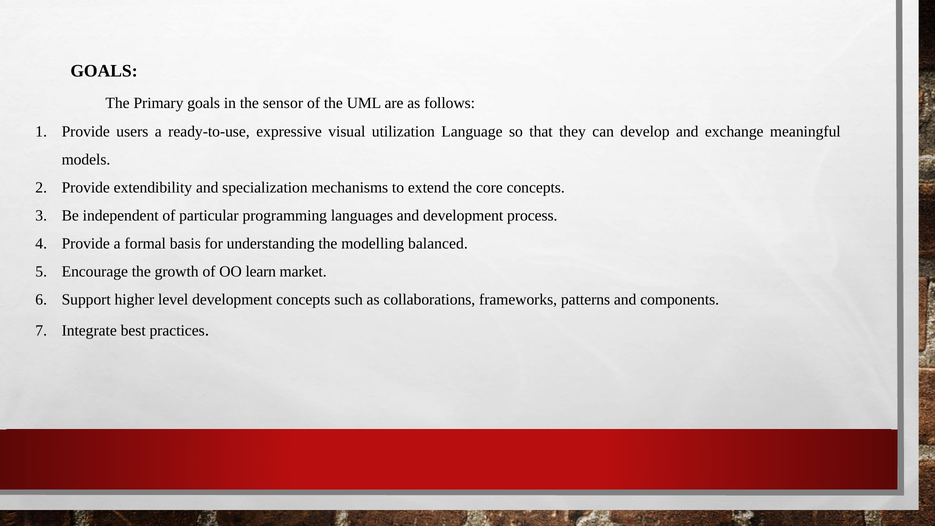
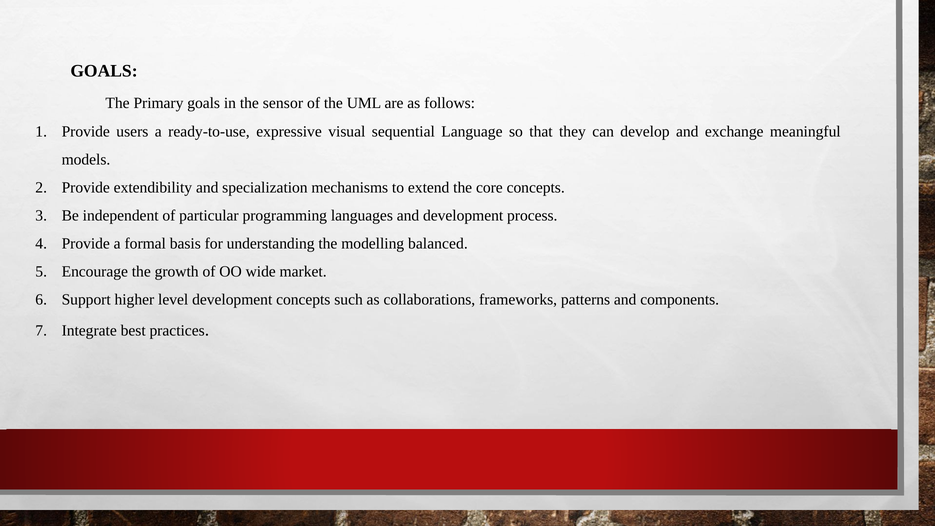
utilization: utilization -> sequential
learn: learn -> wide
